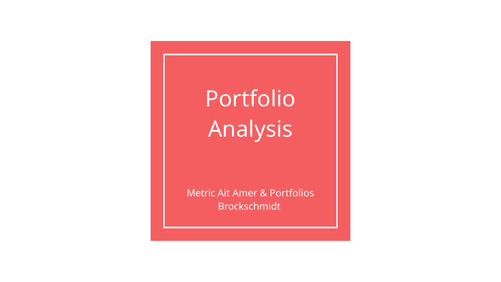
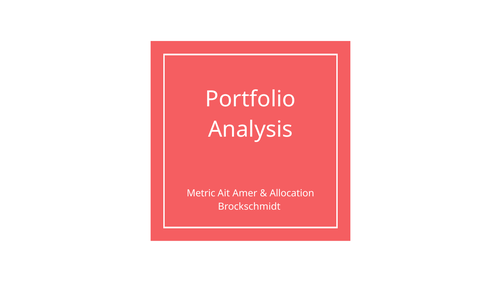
Portfolios: Portfolios -> Allocation
